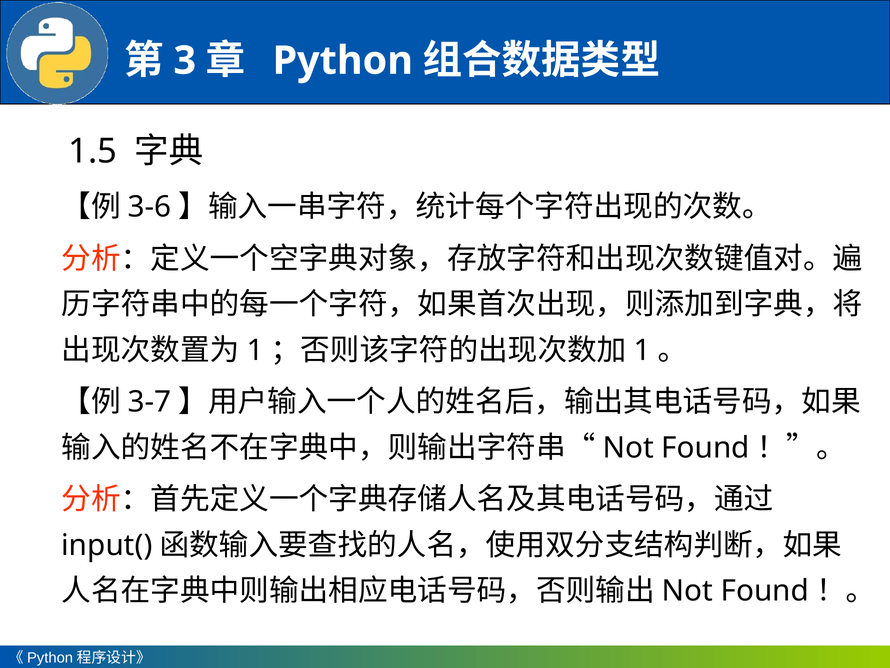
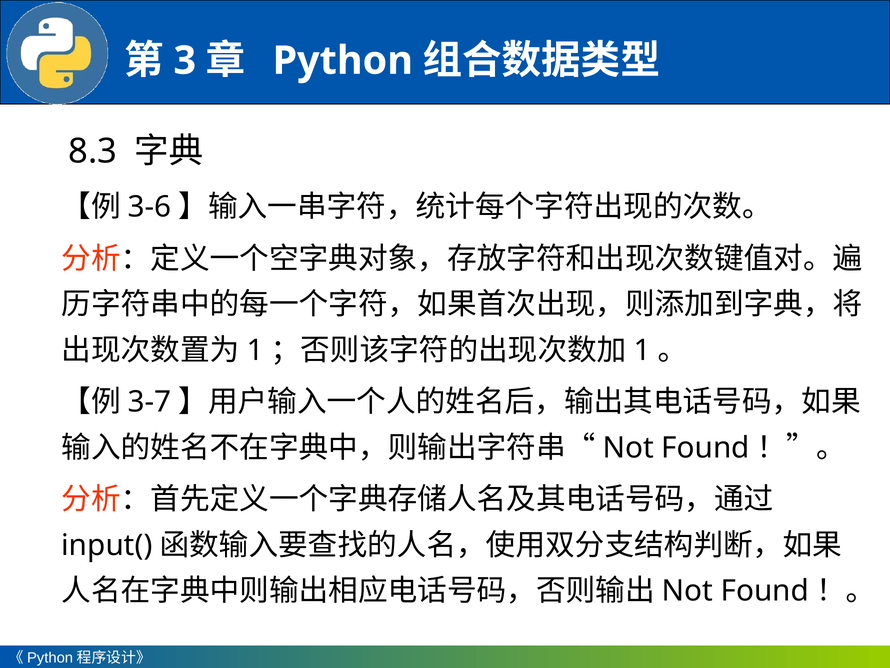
1.5: 1.5 -> 8.3
